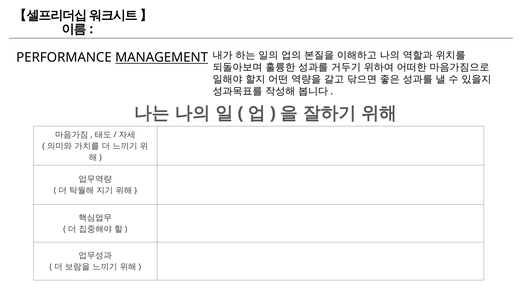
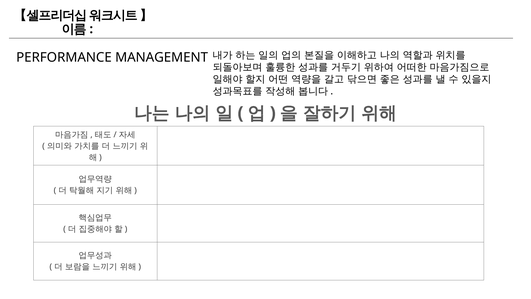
MANAGEMENT underline: present -> none
